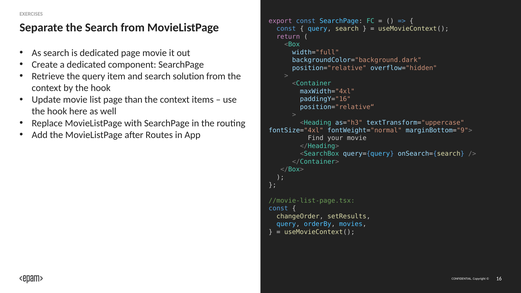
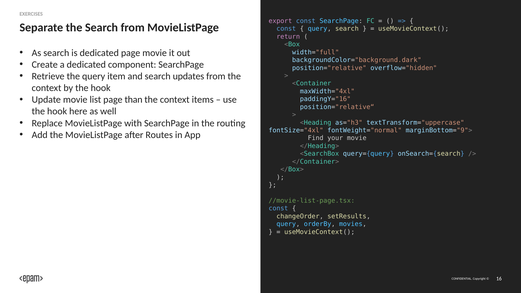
solution: solution -> updates
